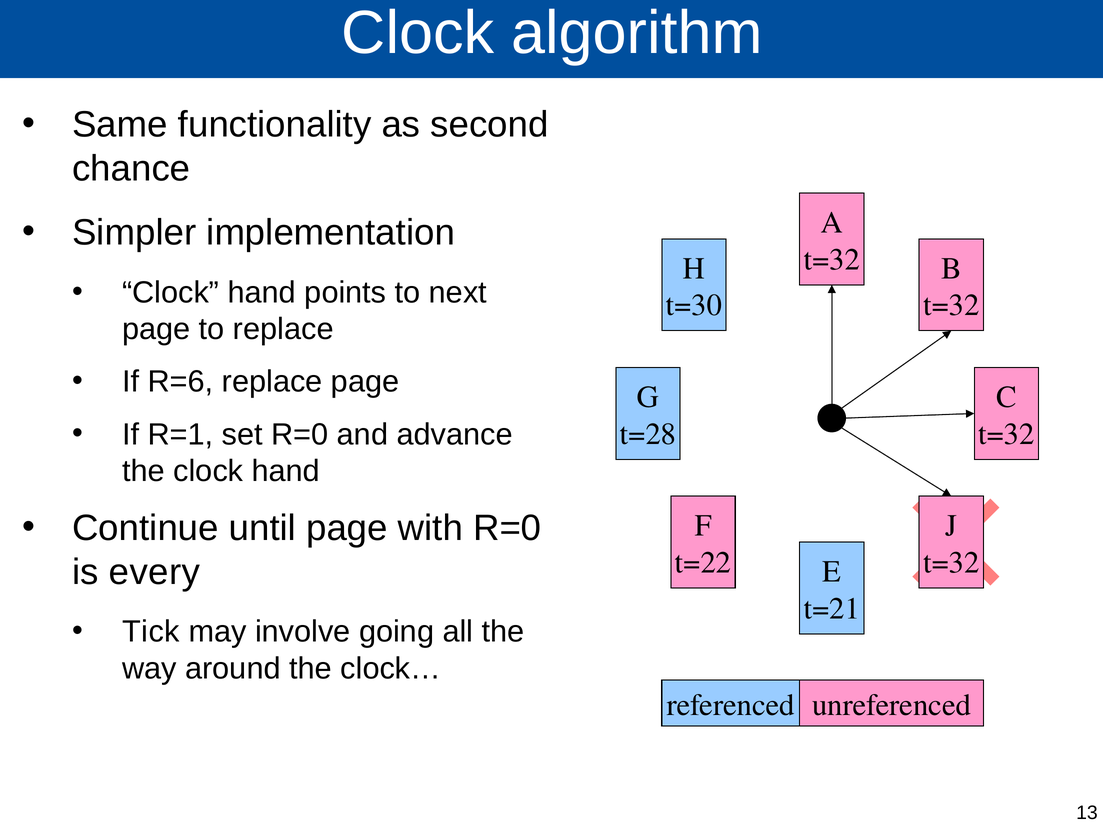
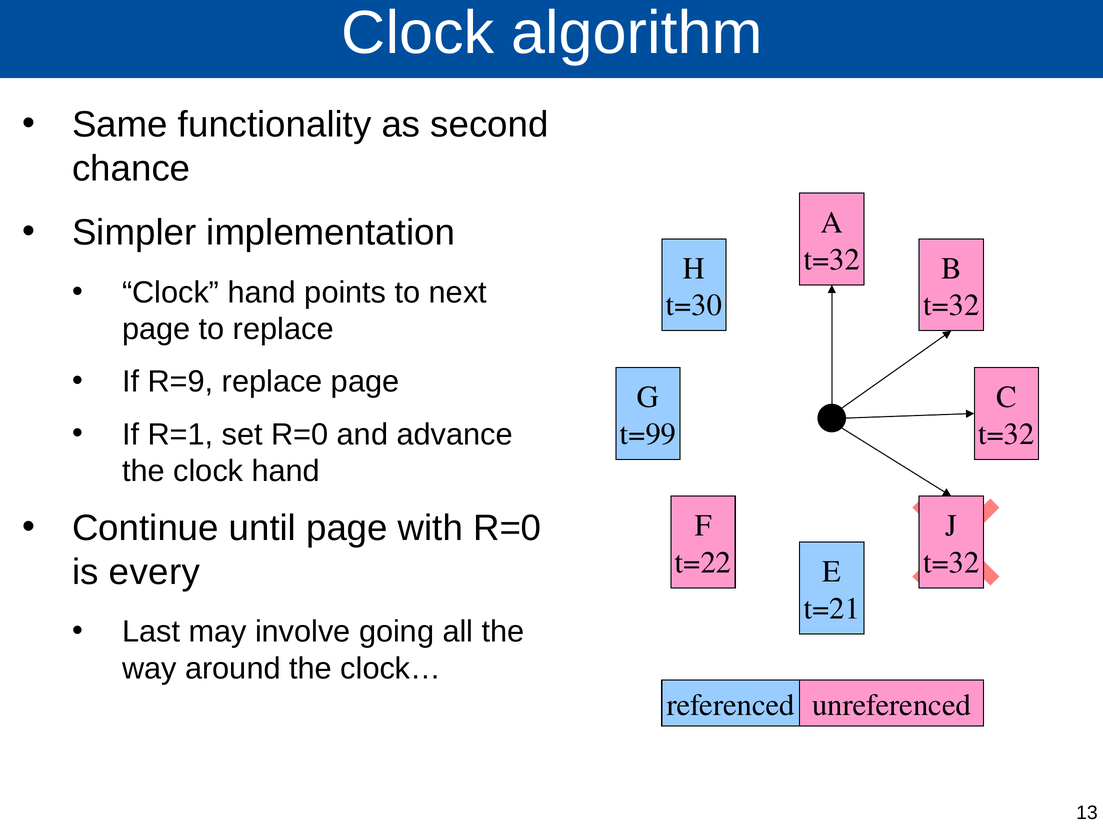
R=6: R=6 -> R=9
t=28: t=28 -> t=99
Tick: Tick -> Last
